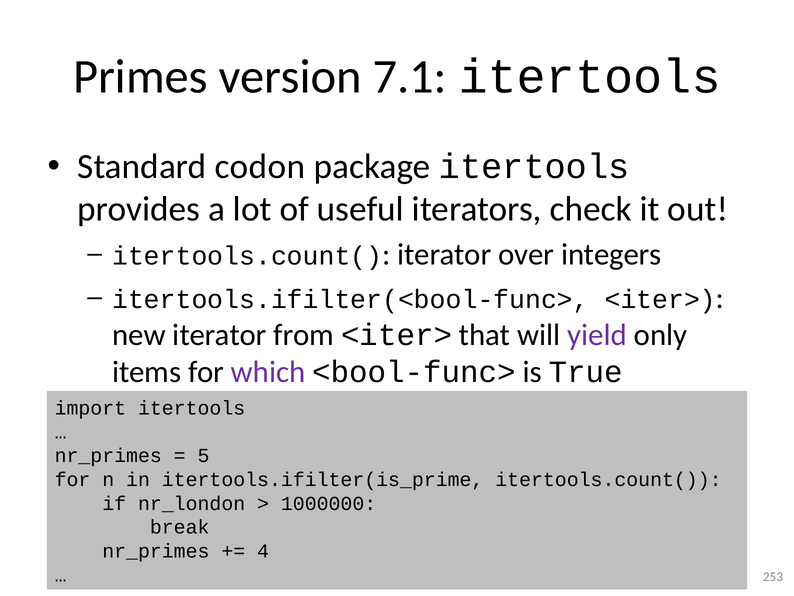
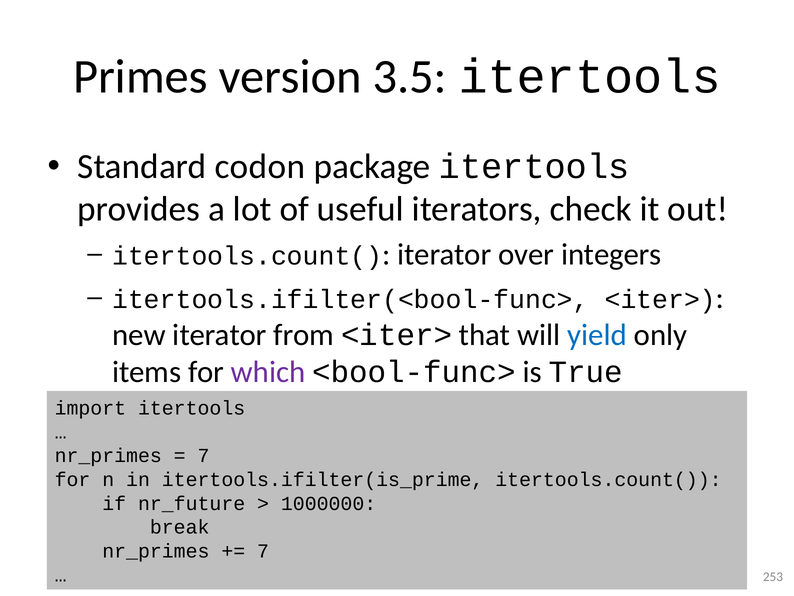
7.1: 7.1 -> 3.5
yield colour: purple -> blue
5 at (204, 455): 5 -> 7
nr_london: nr_london -> nr_future
4 at (263, 551): 4 -> 7
